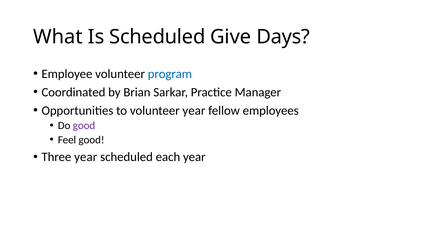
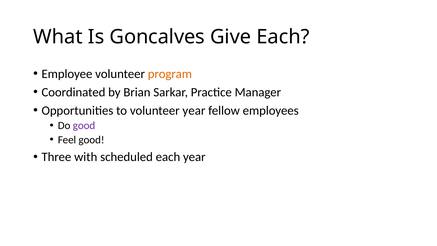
Is Scheduled: Scheduled -> Goncalves
Give Days: Days -> Each
program colour: blue -> orange
Three year: year -> with
